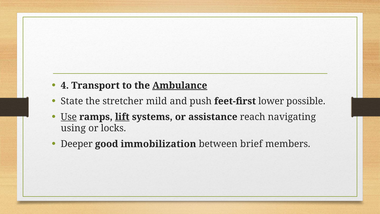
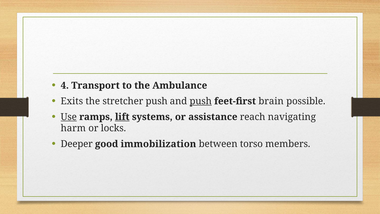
Ambulance underline: present -> none
State: State -> Exits
stretcher mild: mild -> push
push at (201, 101) underline: none -> present
lower: lower -> brain
using: using -> harm
brief: brief -> torso
